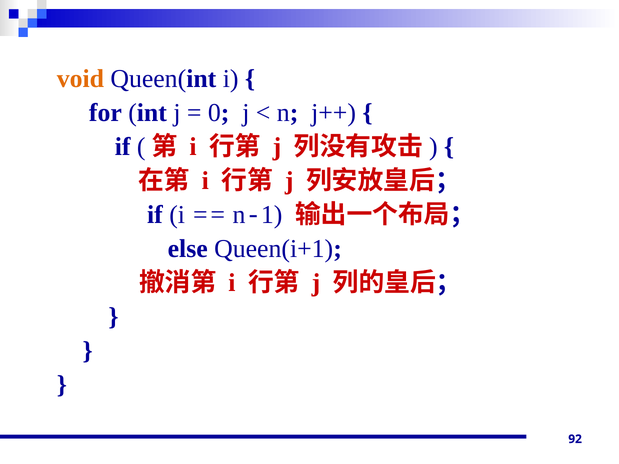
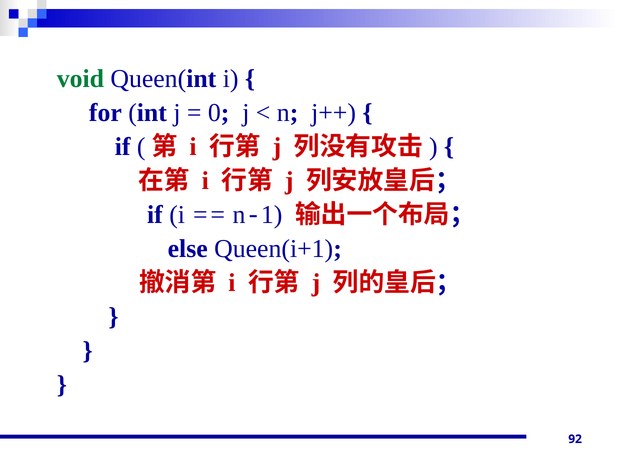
void colour: orange -> green
